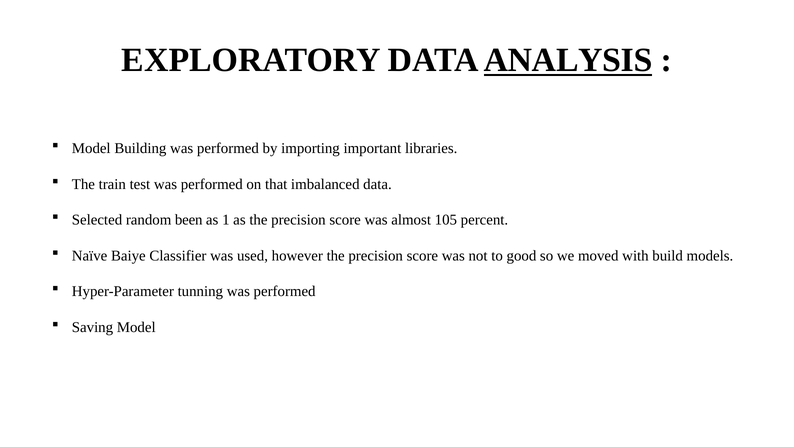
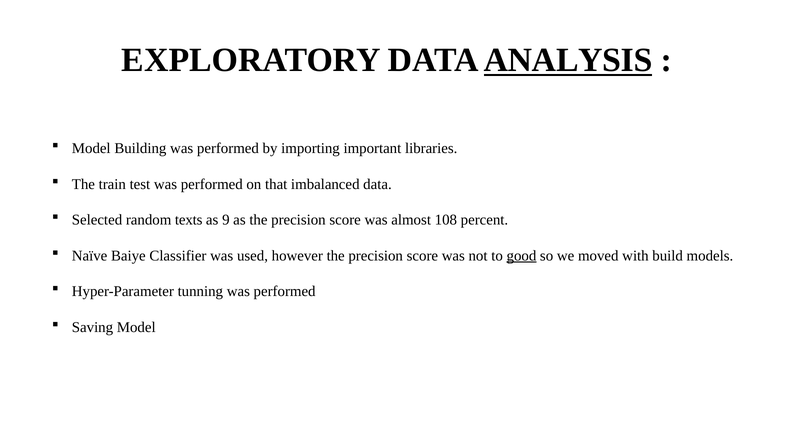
been: been -> texts
1: 1 -> 9
105: 105 -> 108
good underline: none -> present
